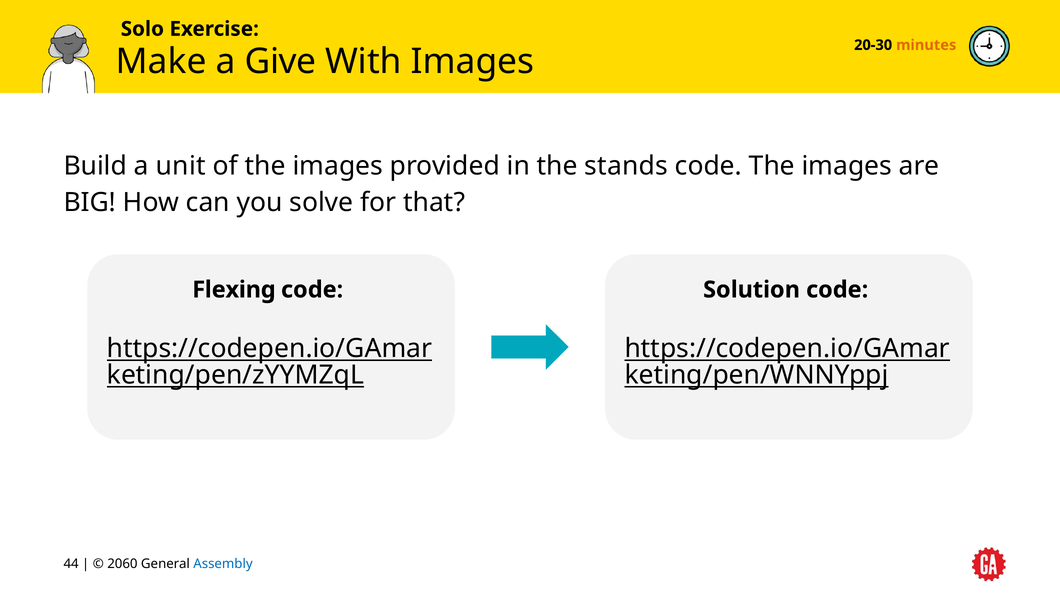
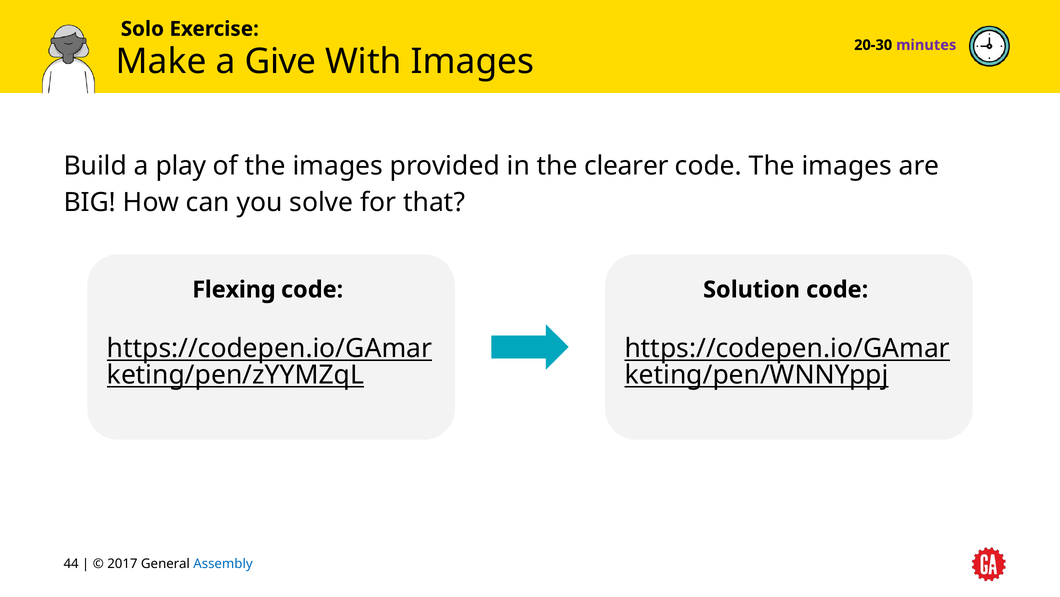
minutes colour: orange -> purple
unit: unit -> play
stands: stands -> clearer
2060: 2060 -> 2017
